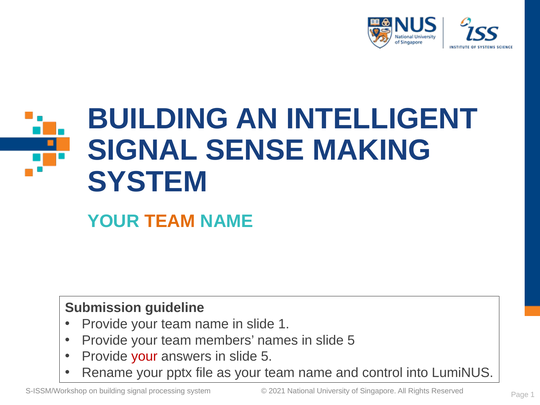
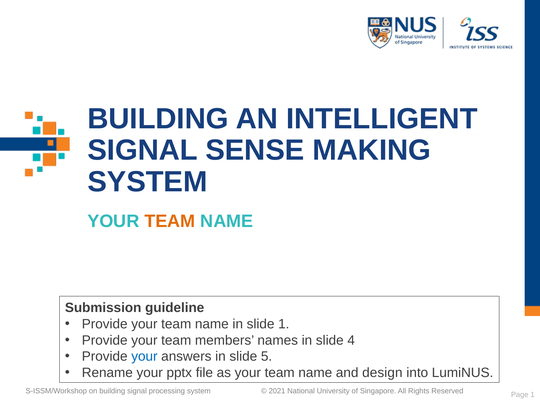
names in slide 5: 5 -> 4
your at (144, 356) colour: red -> blue
control: control -> design
